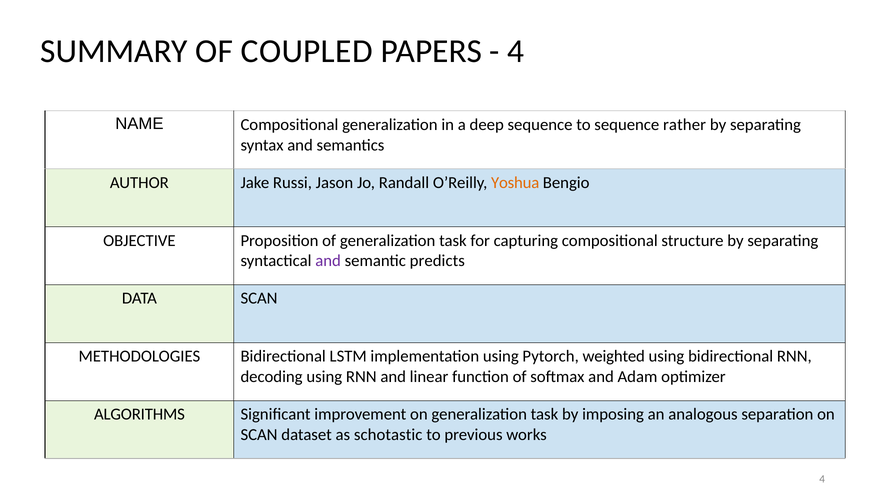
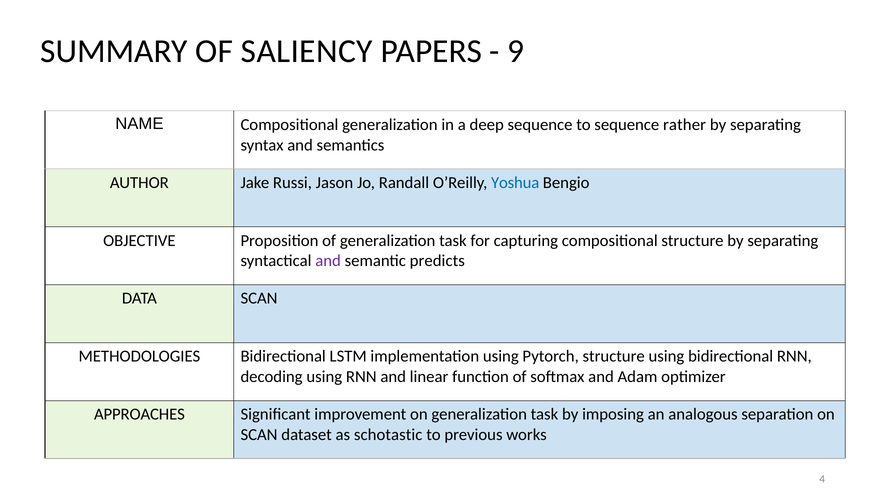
COUPLED: COUPLED -> SALIENCY
4 at (516, 51): 4 -> 9
Yoshua colour: orange -> blue
Pytorch weighted: weighted -> structure
ALGORITHMS: ALGORITHMS -> APPROACHES
